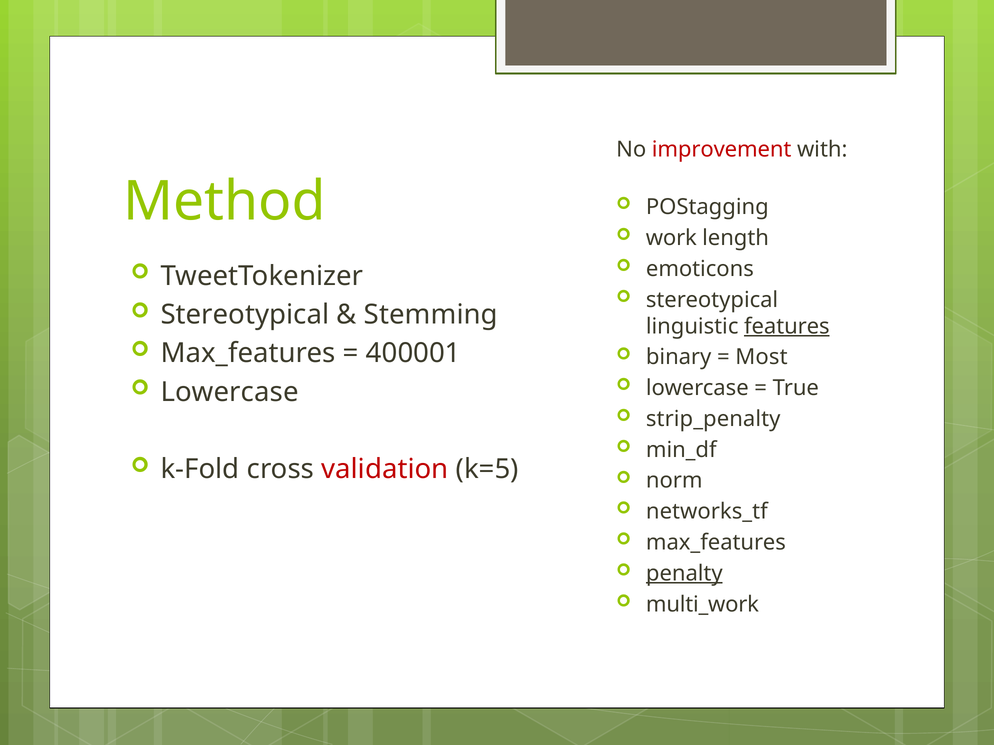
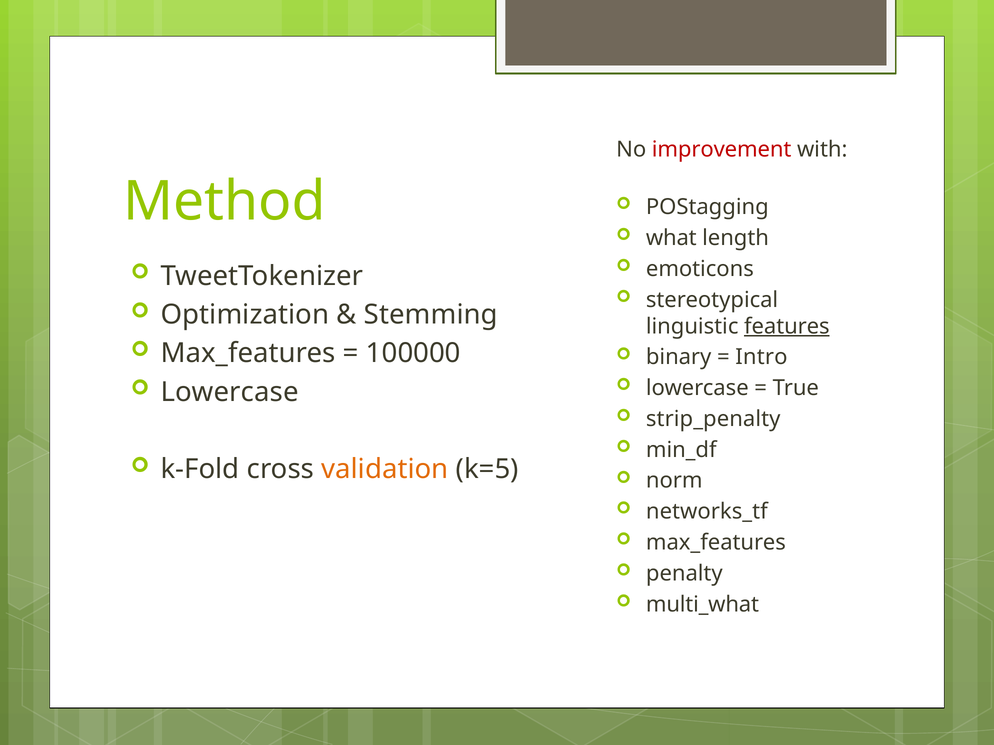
work: work -> what
Stereotypical at (245, 315): Stereotypical -> Optimization
400001: 400001 -> 100000
Most: Most -> Intro
validation colour: red -> orange
penalty underline: present -> none
multi_work: multi_work -> multi_what
